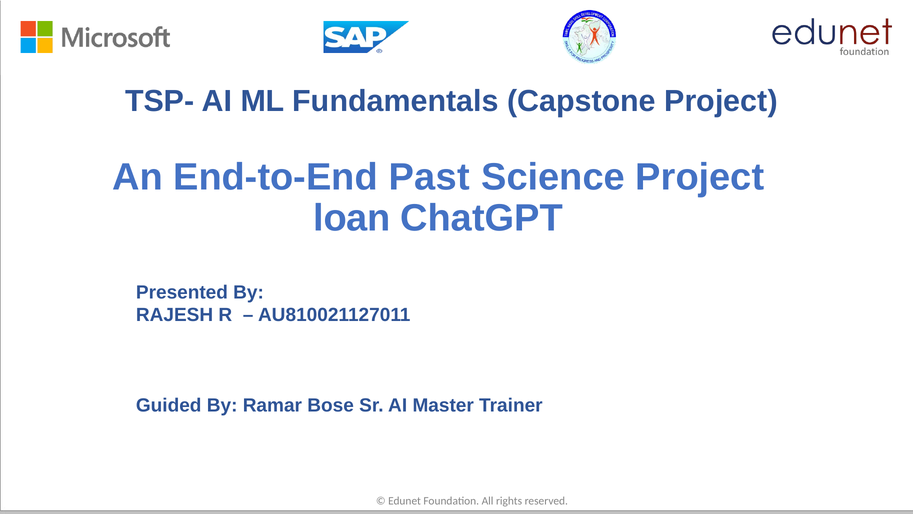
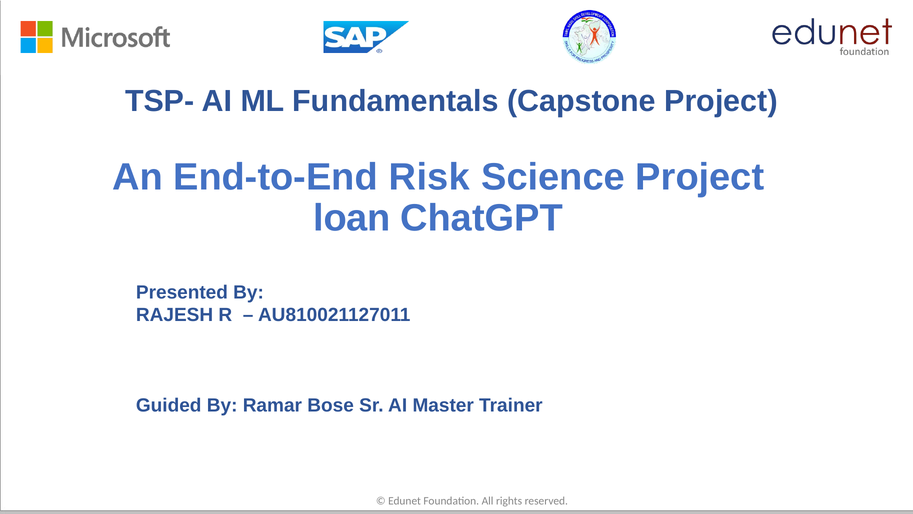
Past: Past -> Risk
